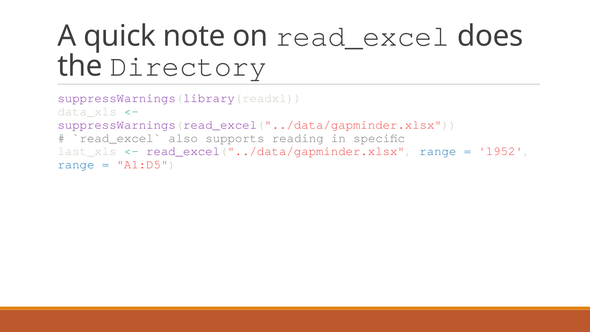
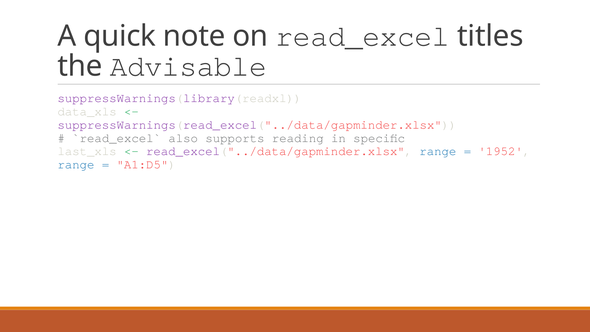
does: does -> titles
Directory: Directory -> Advisable
